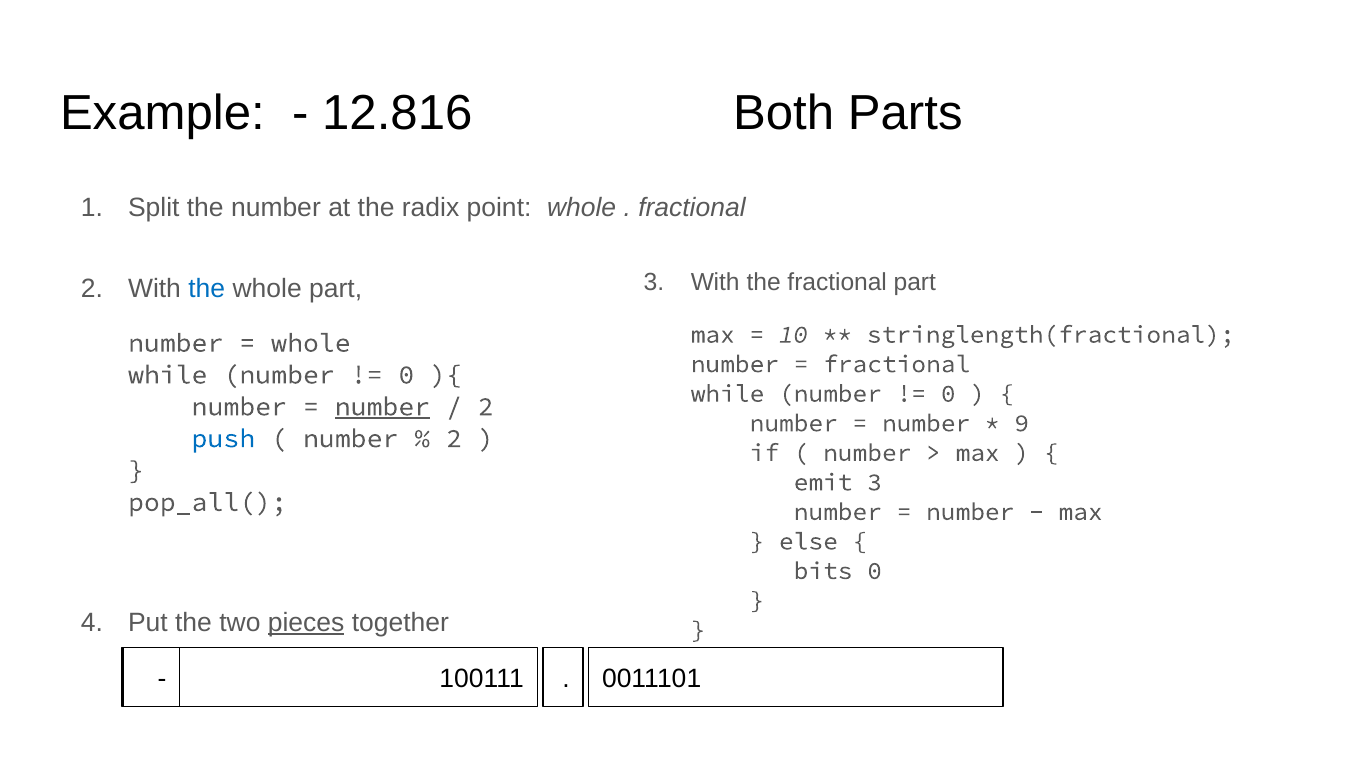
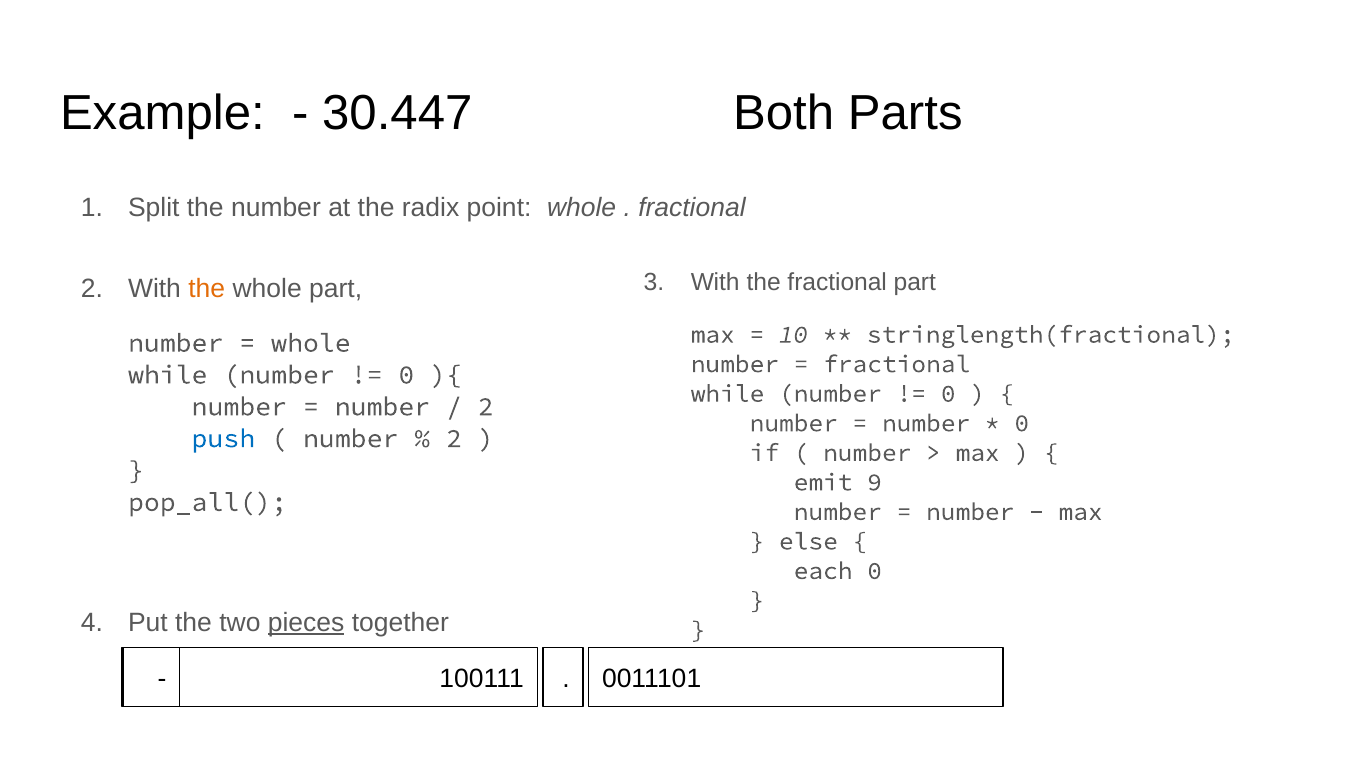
12.816: 12.816 -> 30.447
the at (207, 288) colour: blue -> orange
number at (382, 406) underline: present -> none
9 at (1022, 423): 9 -> 0
emit 3: 3 -> 9
bits: bits -> each
